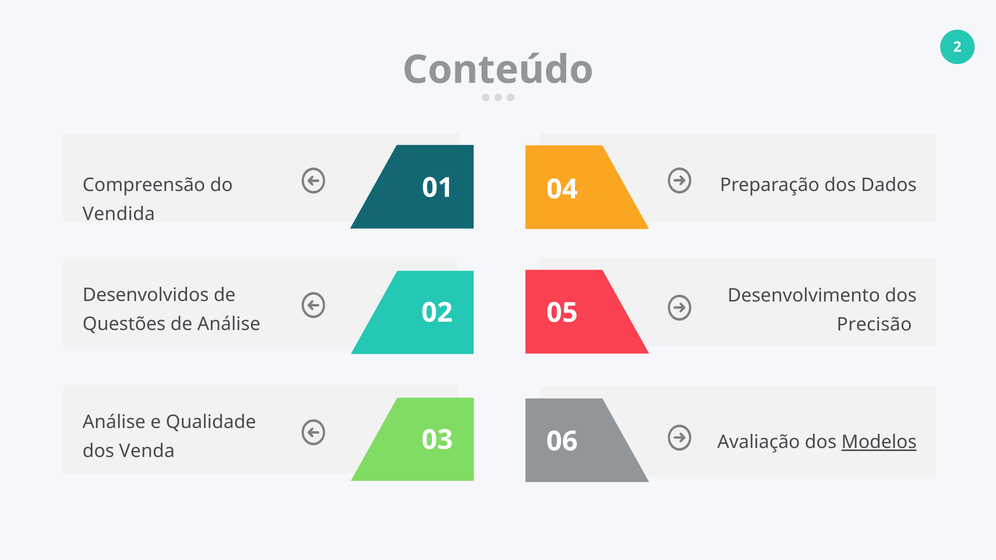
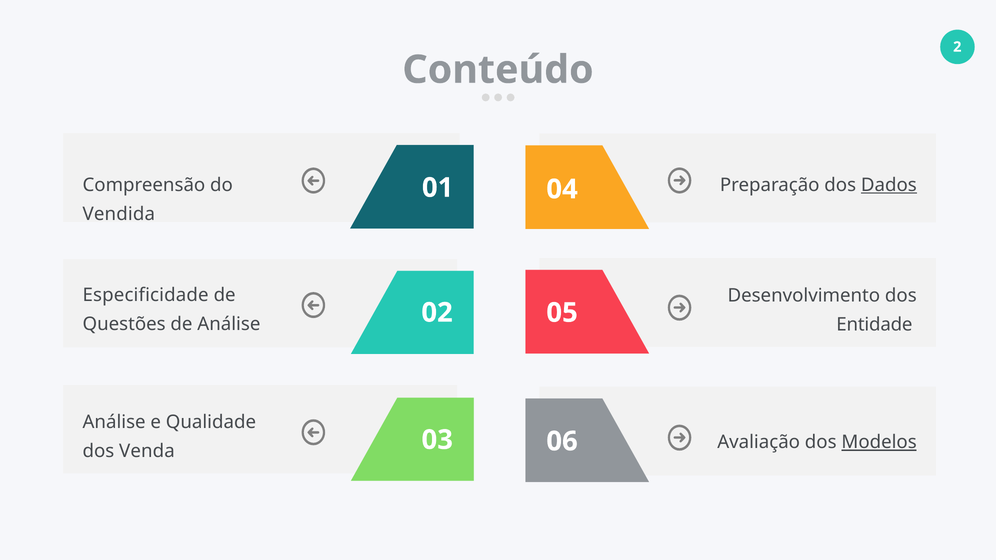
Dados underline: none -> present
Desenvolvidos: Desenvolvidos -> Especificidade
Precisão: Precisão -> Entidade
